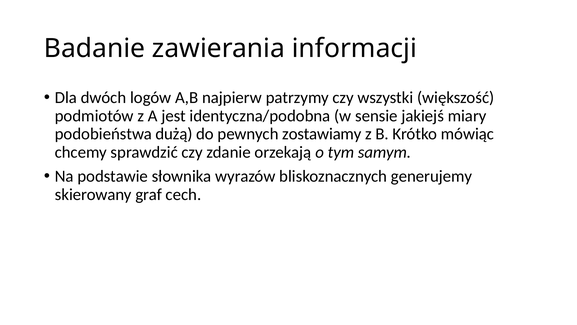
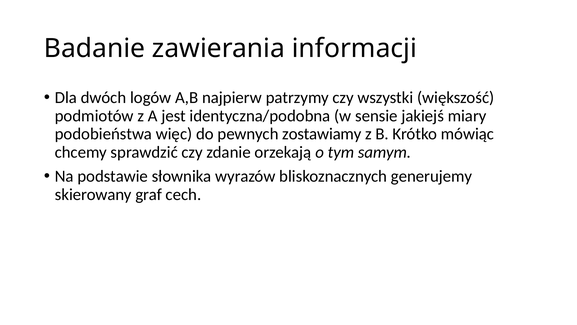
dużą: dużą -> więc
